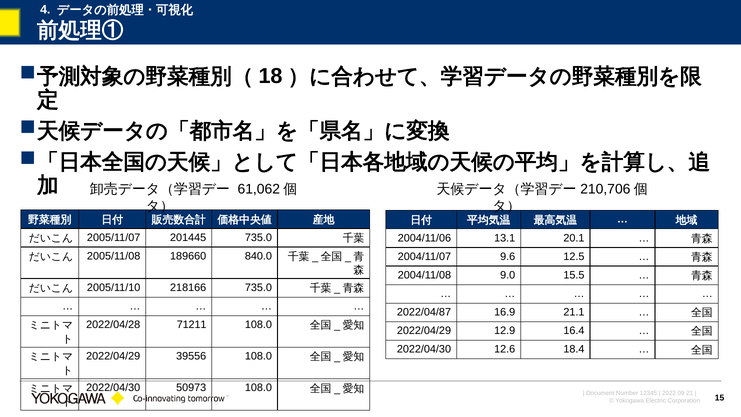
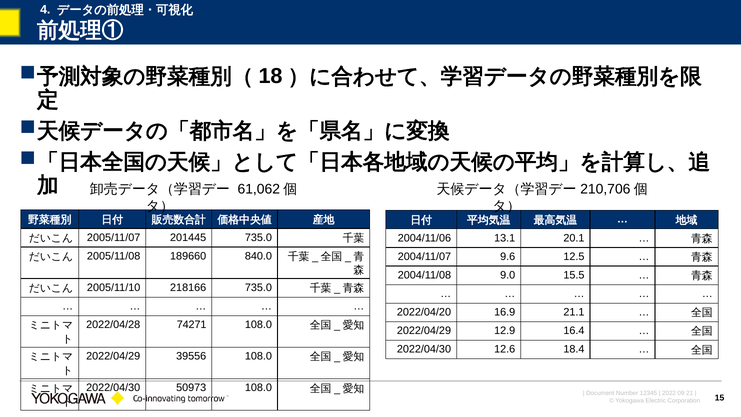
2022/04/87: 2022/04/87 -> 2022/04/20
71211: 71211 -> 74271
